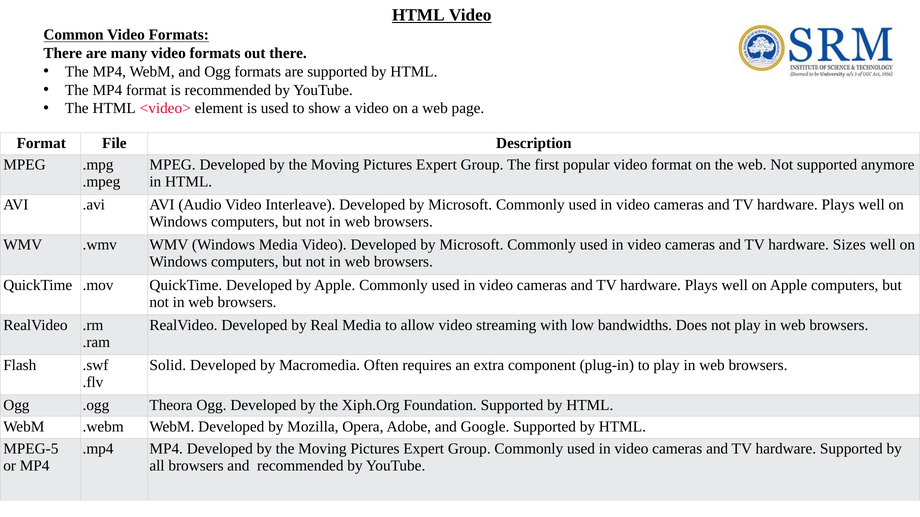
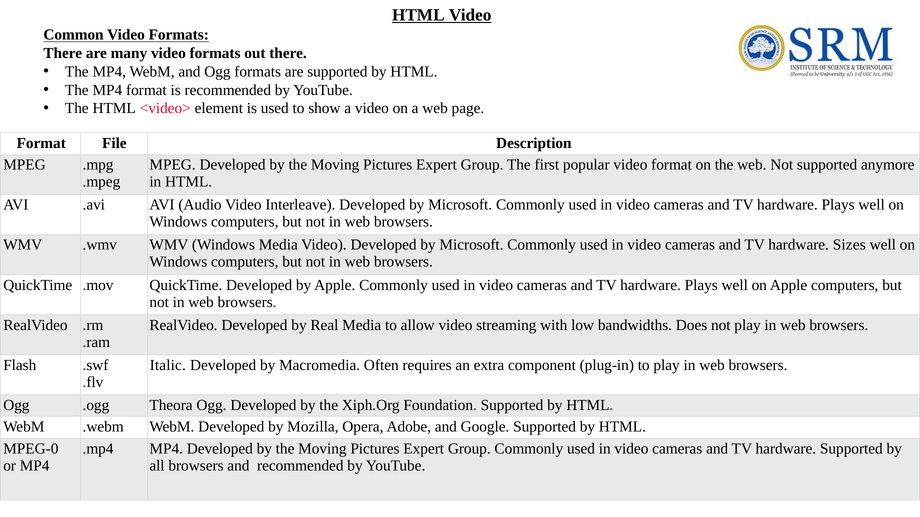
Solid: Solid -> Italic
MPEG-5: MPEG-5 -> MPEG-0
